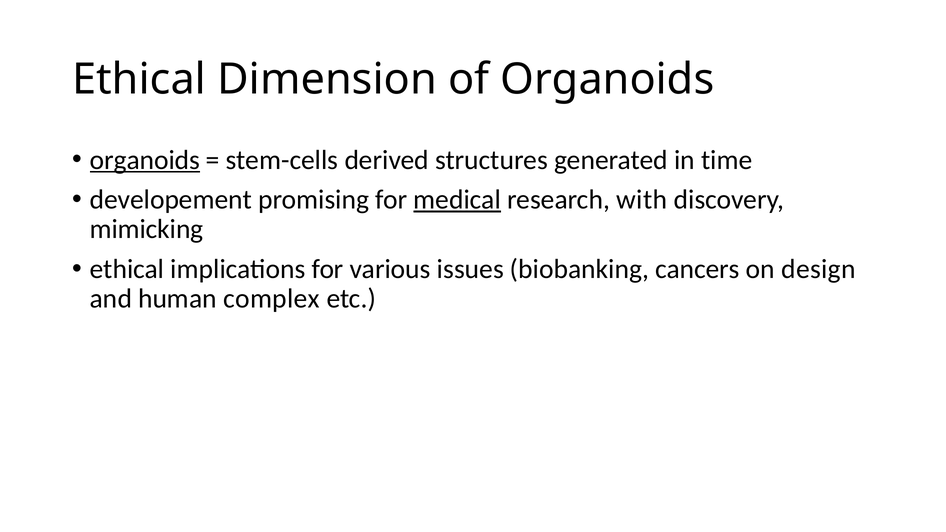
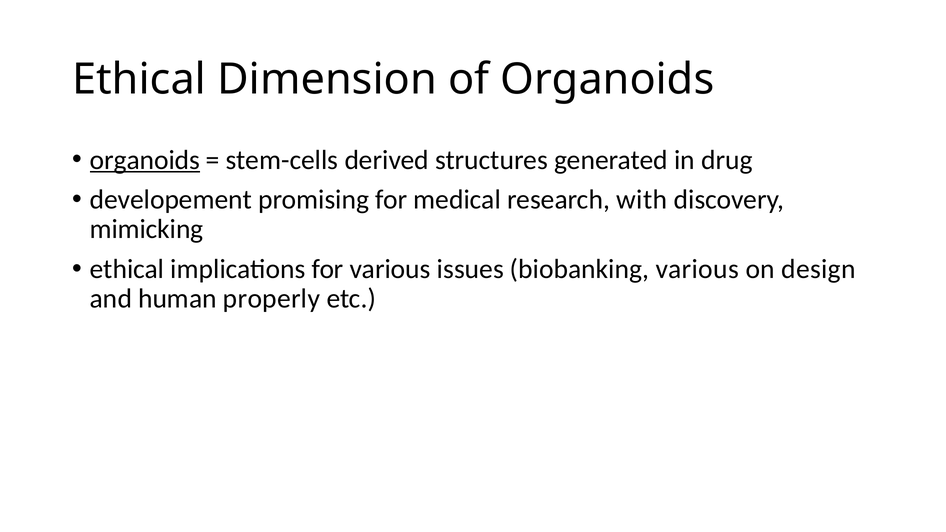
time: time -> drug
medical underline: present -> none
biobanking cancers: cancers -> various
complex: complex -> properly
